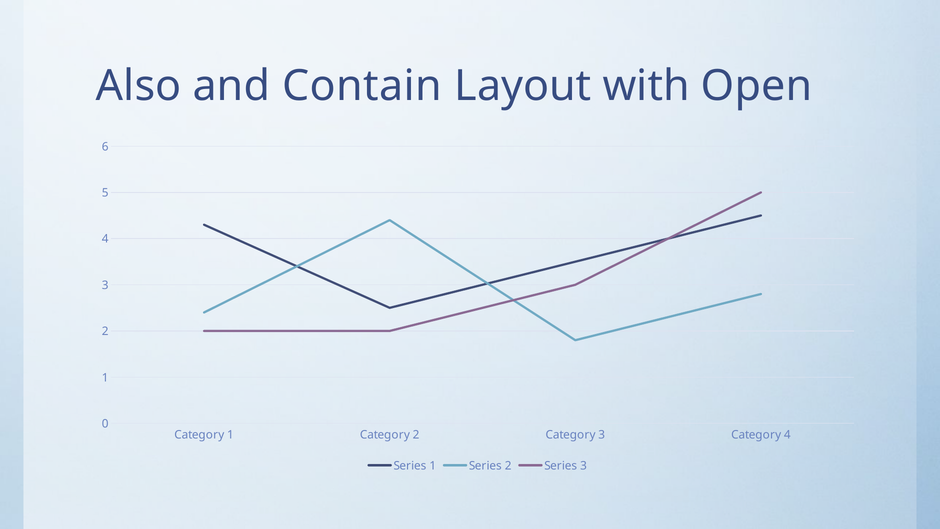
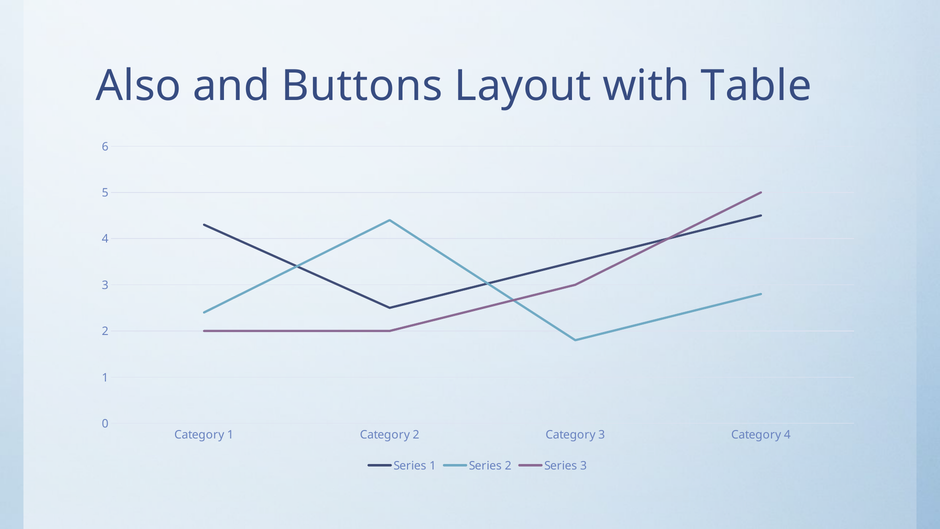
Contain: Contain -> Buttons
Open: Open -> Table
